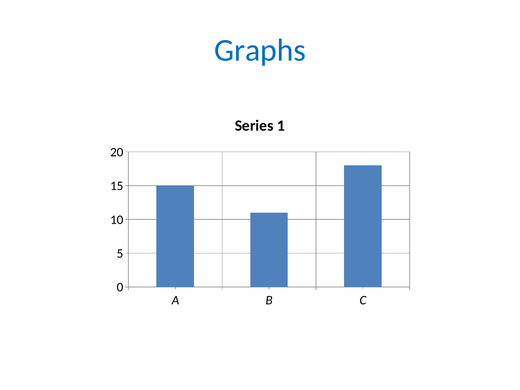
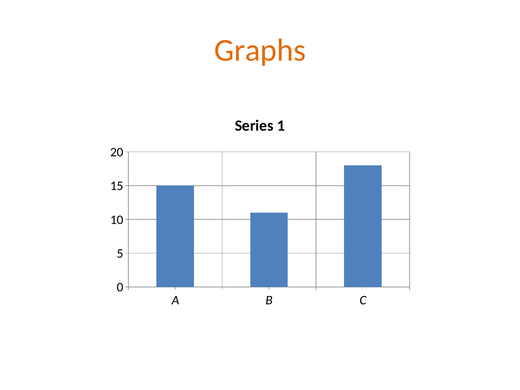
Graphs colour: blue -> orange
